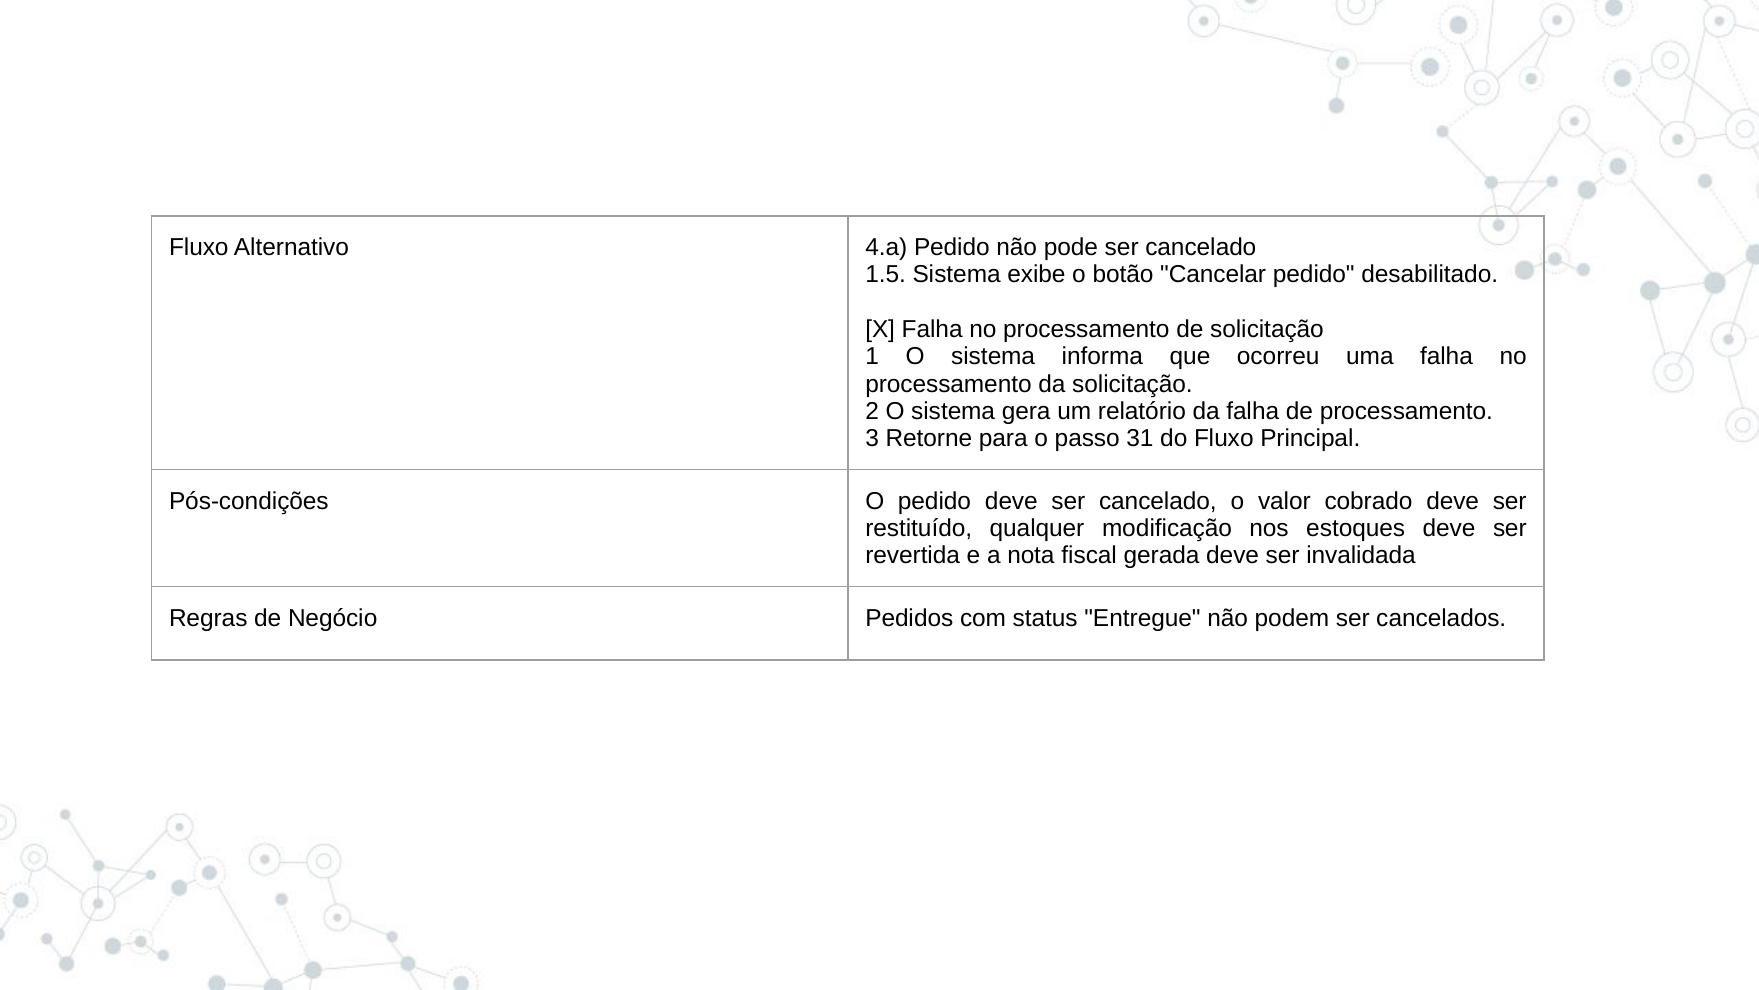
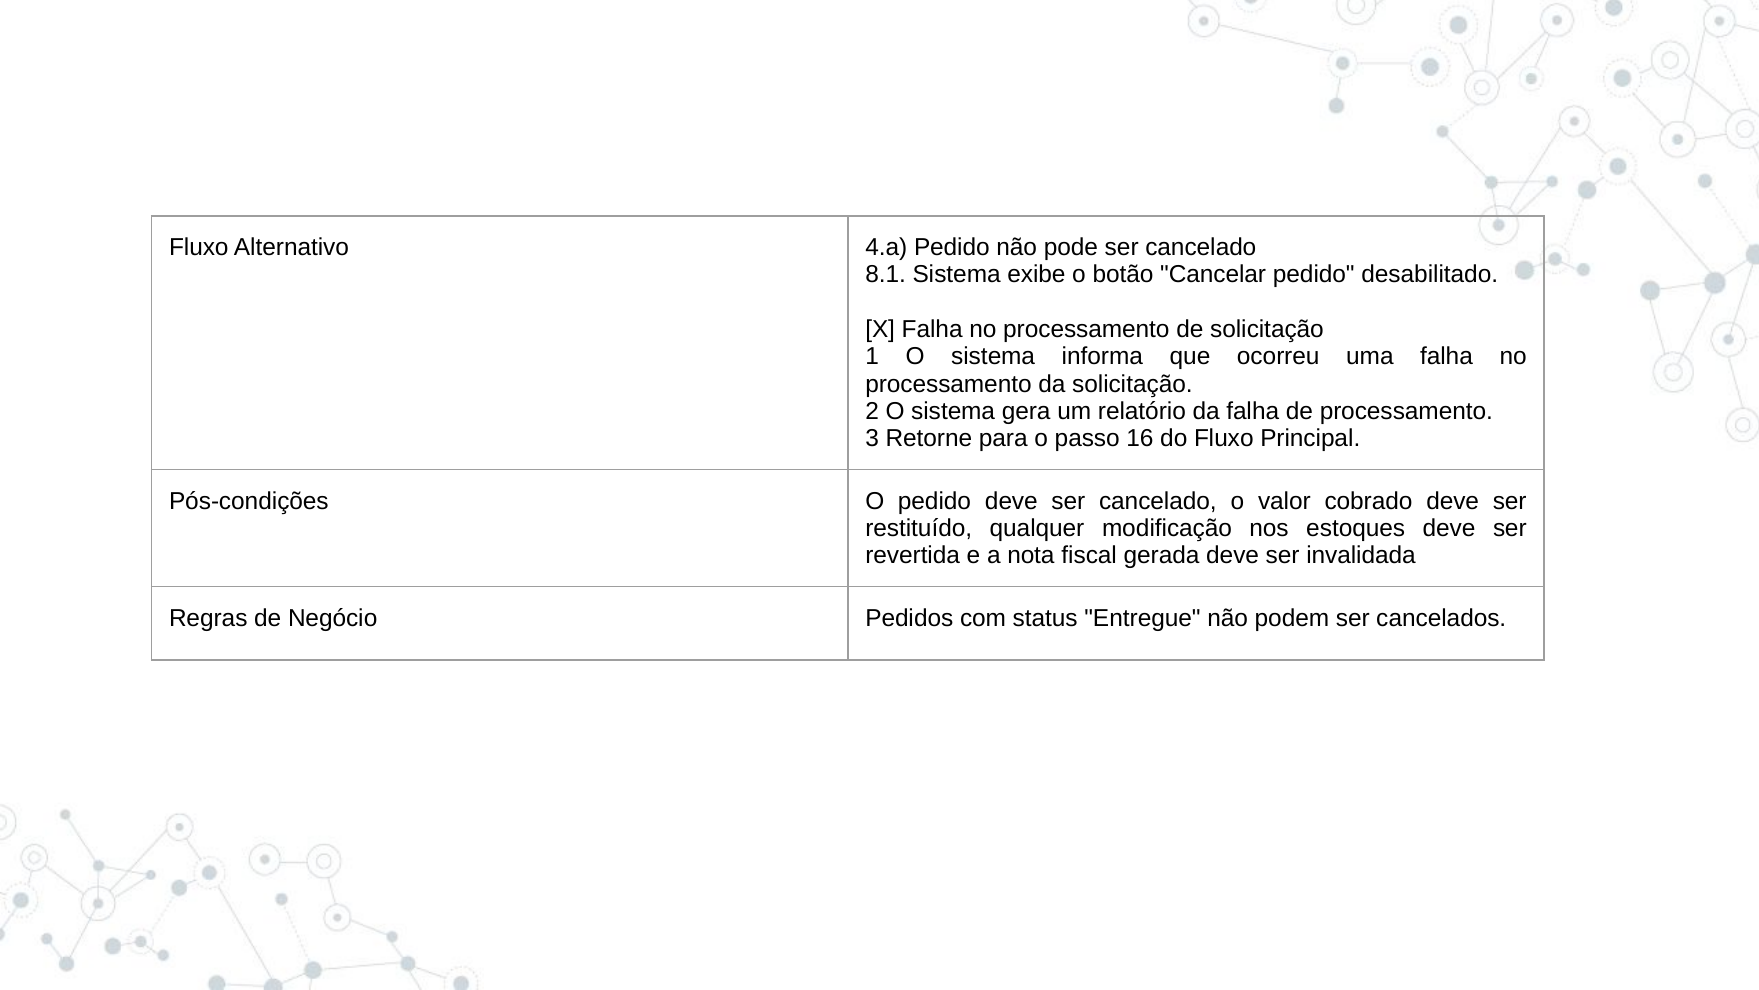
1.5: 1.5 -> 8.1
31: 31 -> 16
